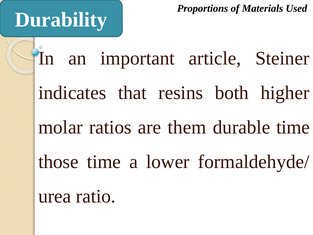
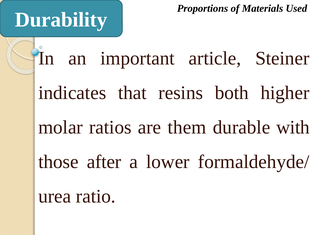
durable time: time -> with
those time: time -> after
